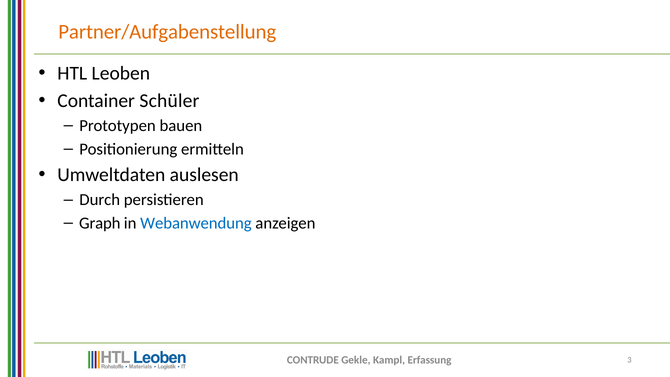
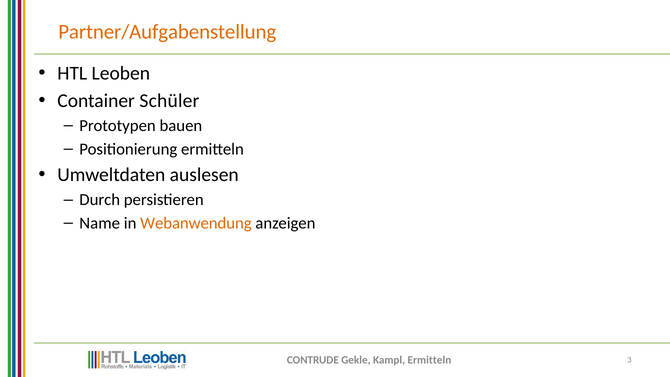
Graph: Graph -> Name
Webanwendung colour: blue -> orange
Kampl Erfassung: Erfassung -> Ermitteln
